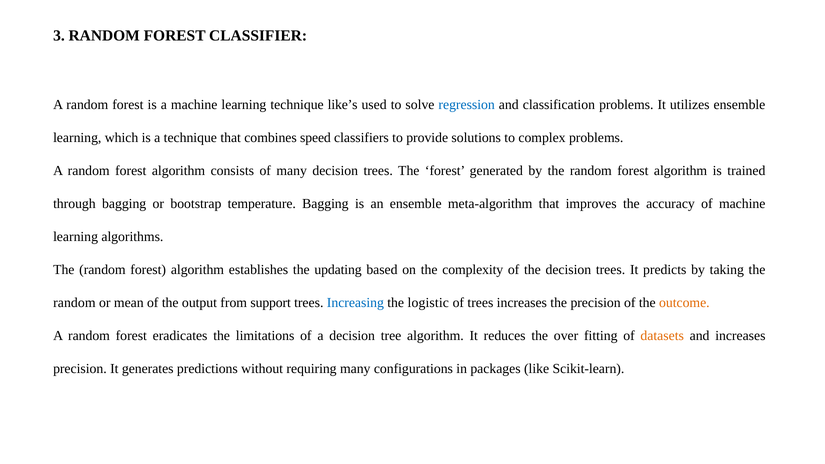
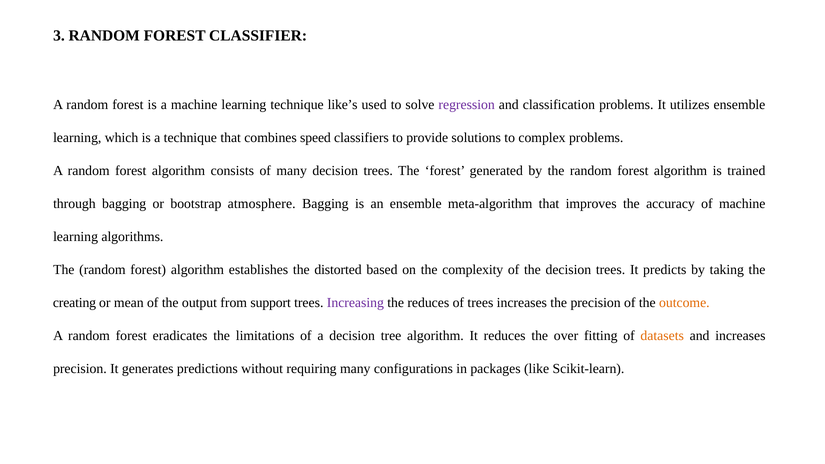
regression colour: blue -> purple
temperature: temperature -> atmosphere
updating: updating -> distorted
random at (74, 303): random -> creating
Increasing colour: blue -> purple
the logistic: logistic -> reduces
